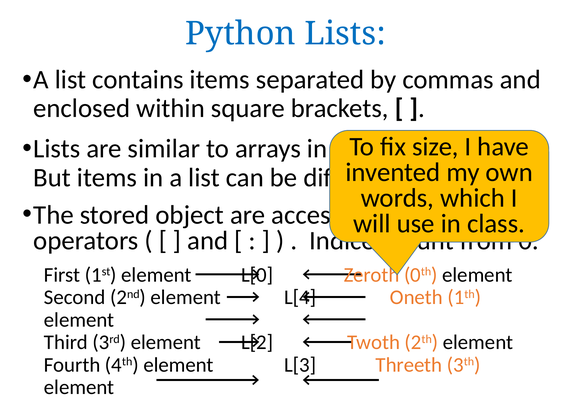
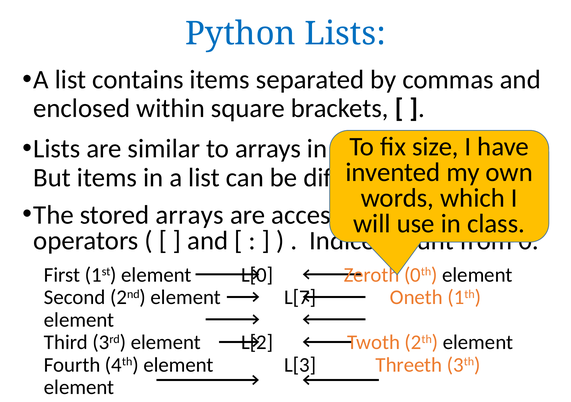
stored object: object -> arrays
L[4: L[4 -> L[7
